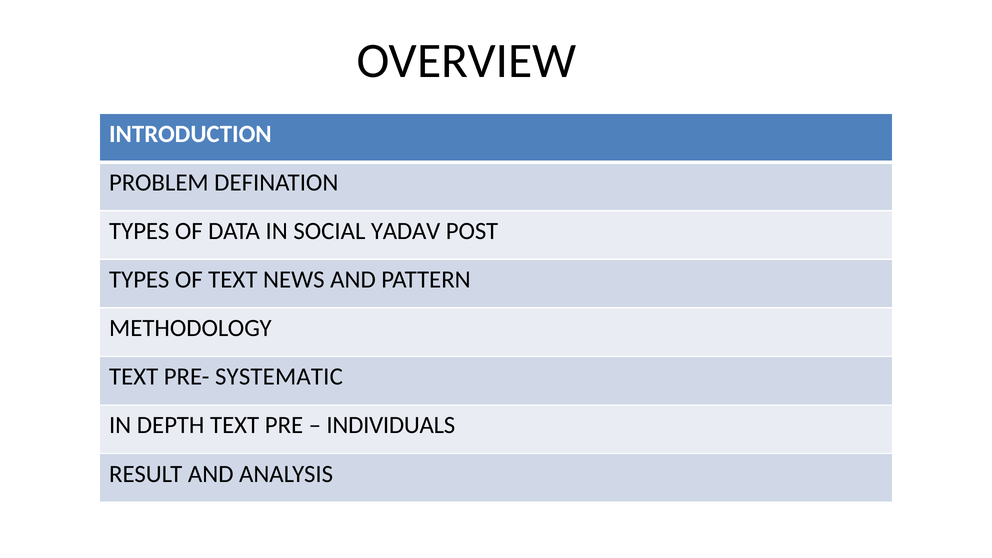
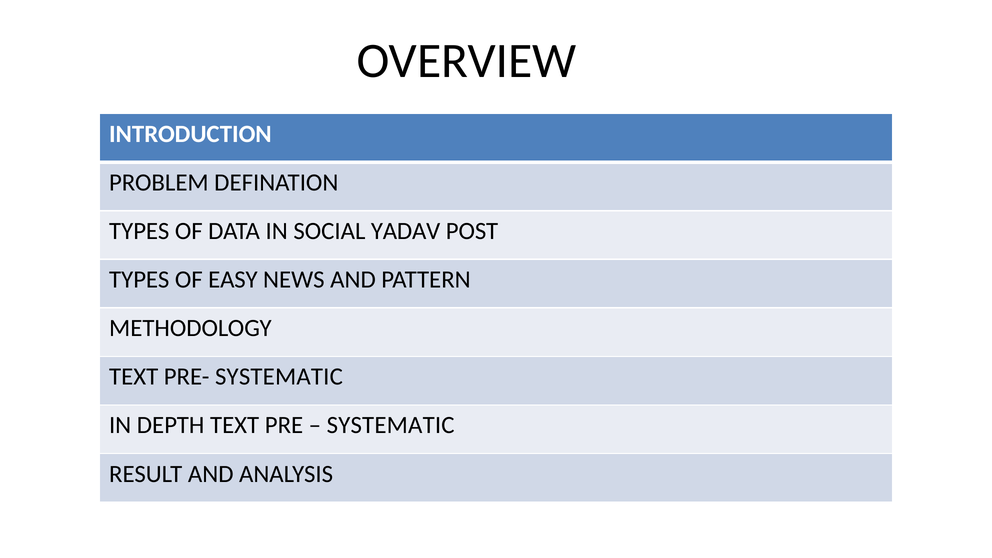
OF TEXT: TEXT -> EASY
INDIVIDUALS at (391, 425): INDIVIDUALS -> SYSTEMATIC
